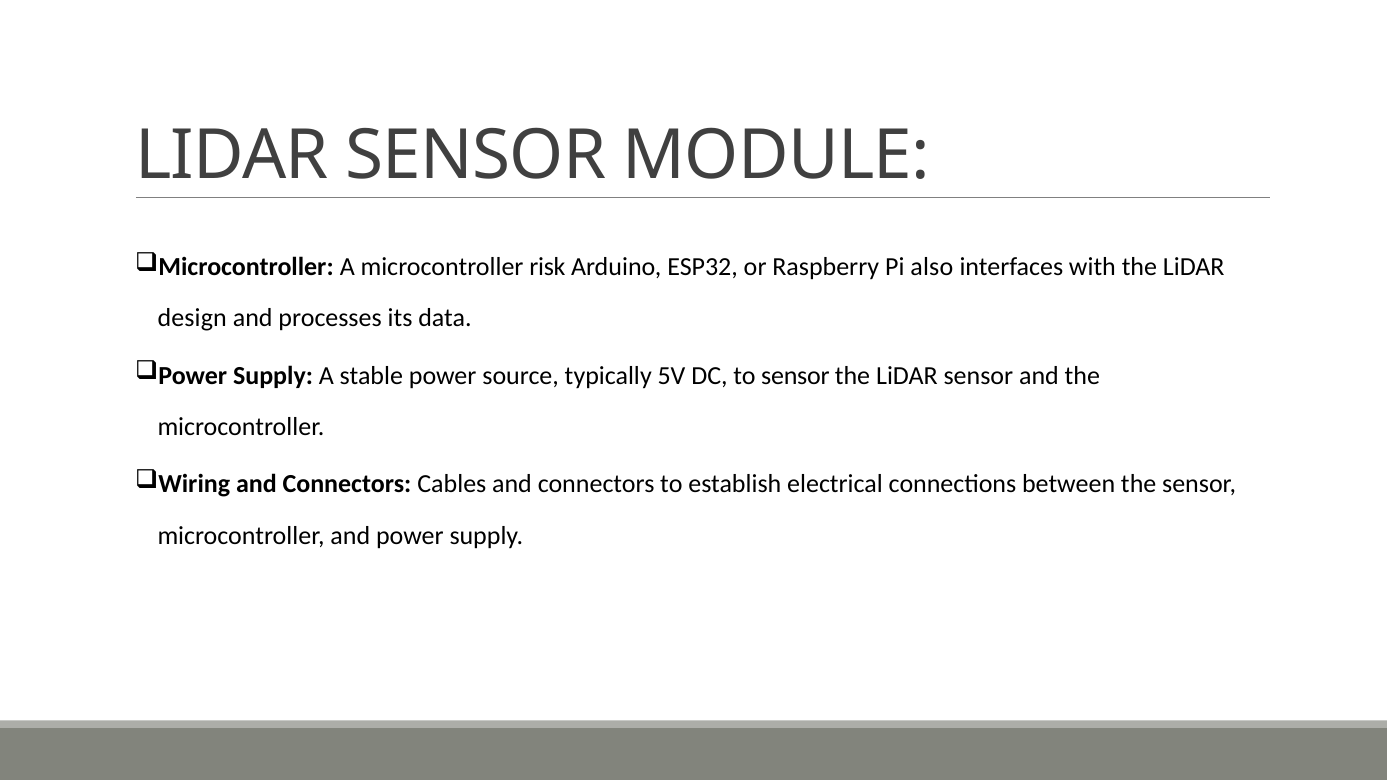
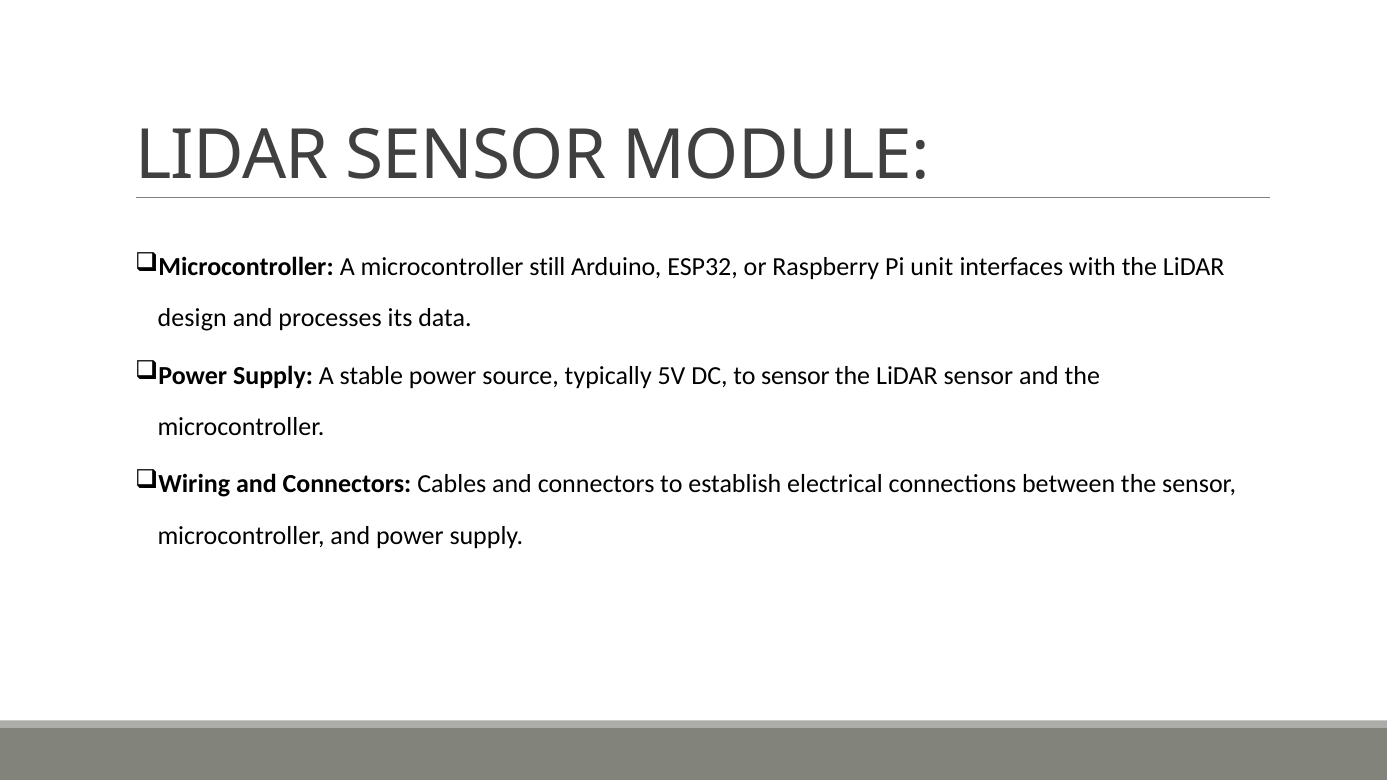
risk: risk -> still
also: also -> unit
